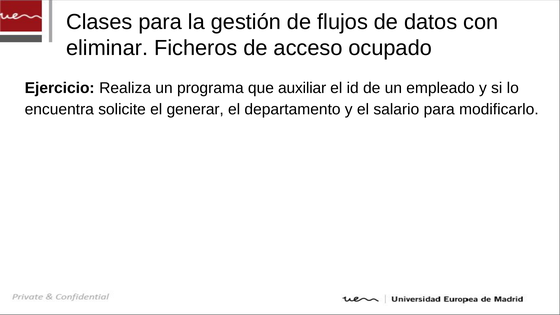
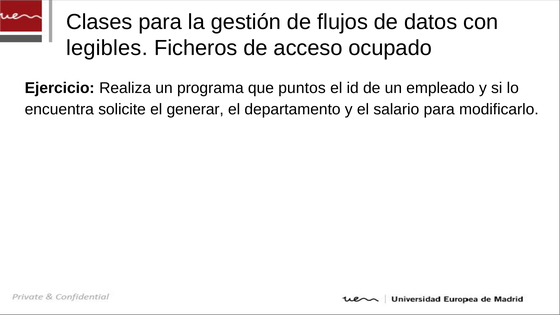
eliminar: eliminar -> legibles
auxiliar: auxiliar -> puntos
